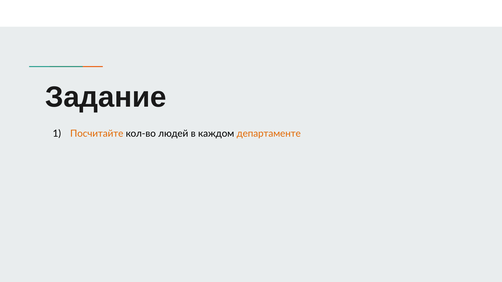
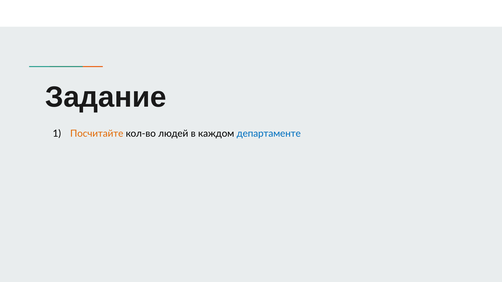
департаменте colour: orange -> blue
